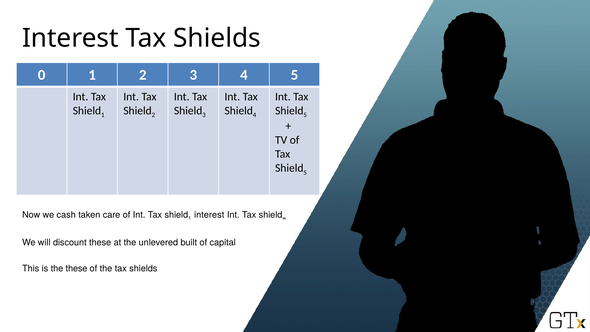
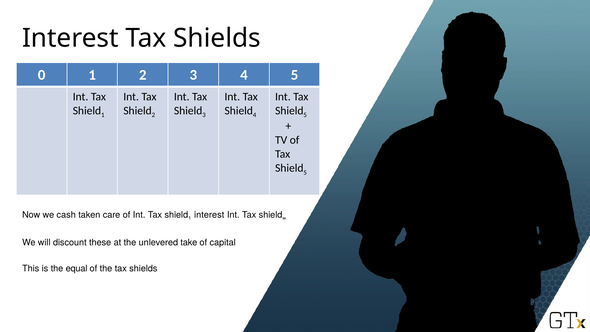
built: built -> take
the these: these -> equal
